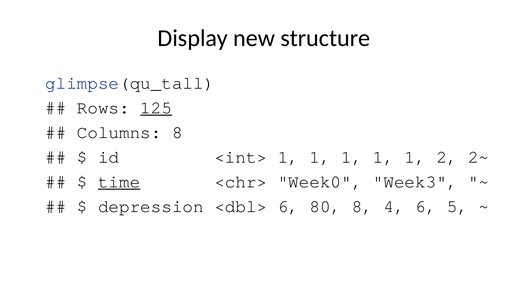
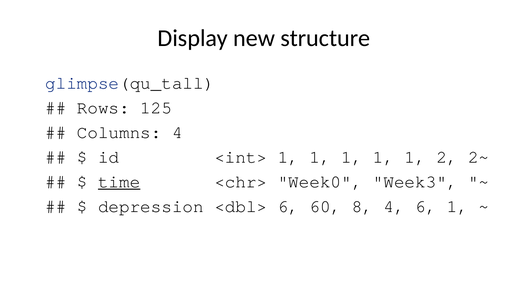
125 underline: present -> none
Columns 8: 8 -> 4
80: 80 -> 60
6 5: 5 -> 1
